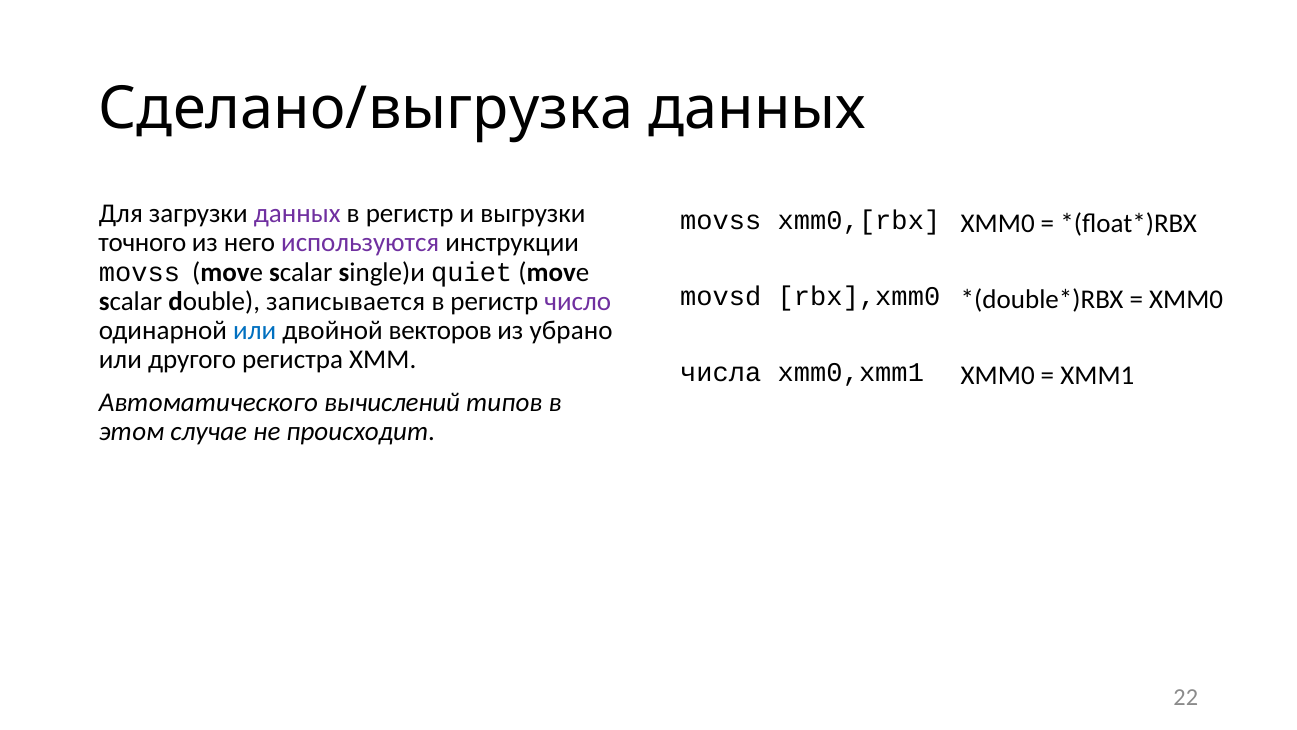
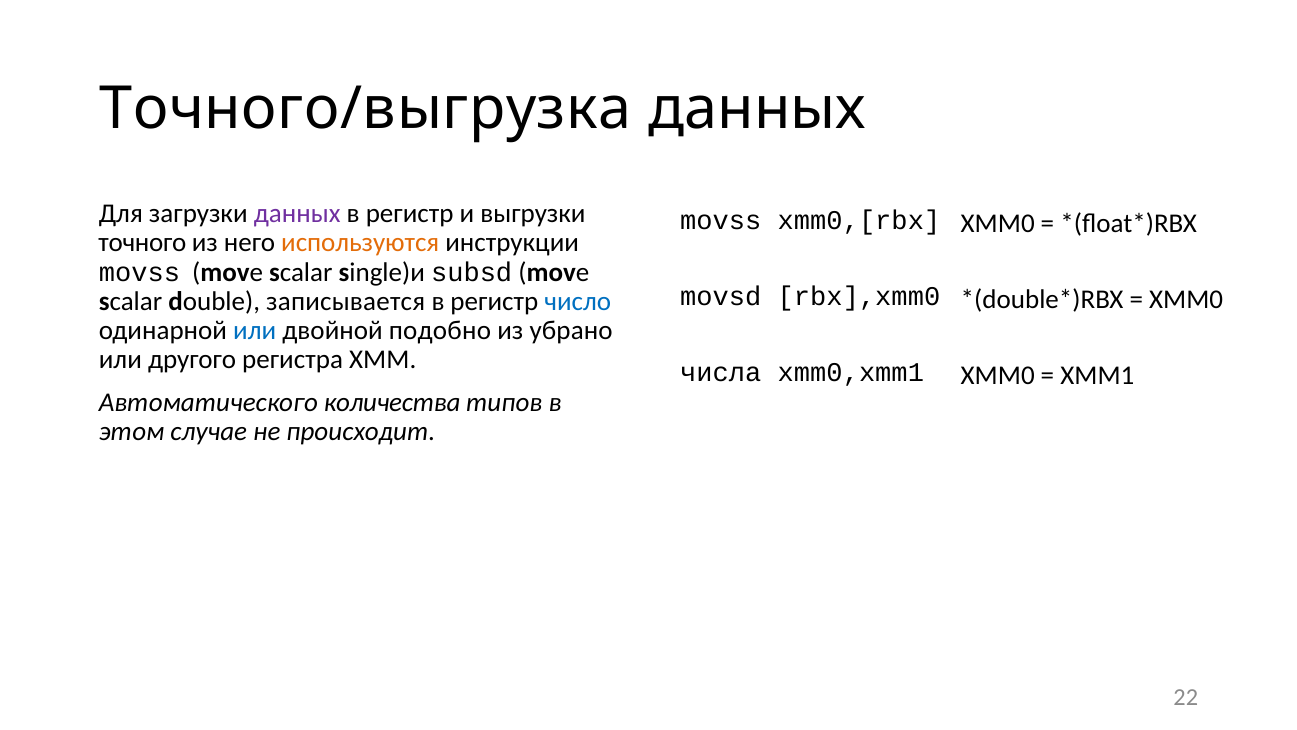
Сделано/выгрузка: Сделано/выгрузка -> Точного/выгрузка
используются colour: purple -> orange
quiet: quiet -> subsd
число colour: purple -> blue
векторов: векторов -> подобно
вычислений: вычислений -> количества
